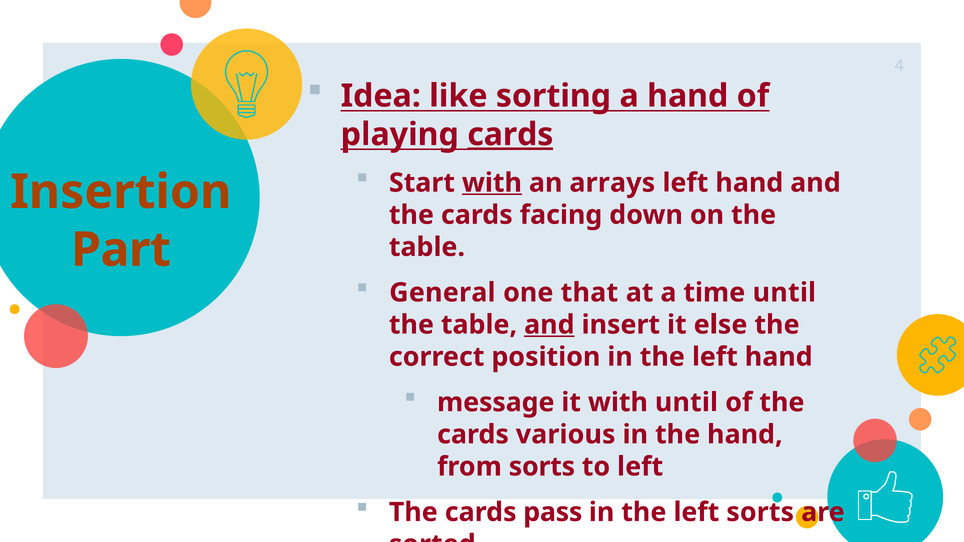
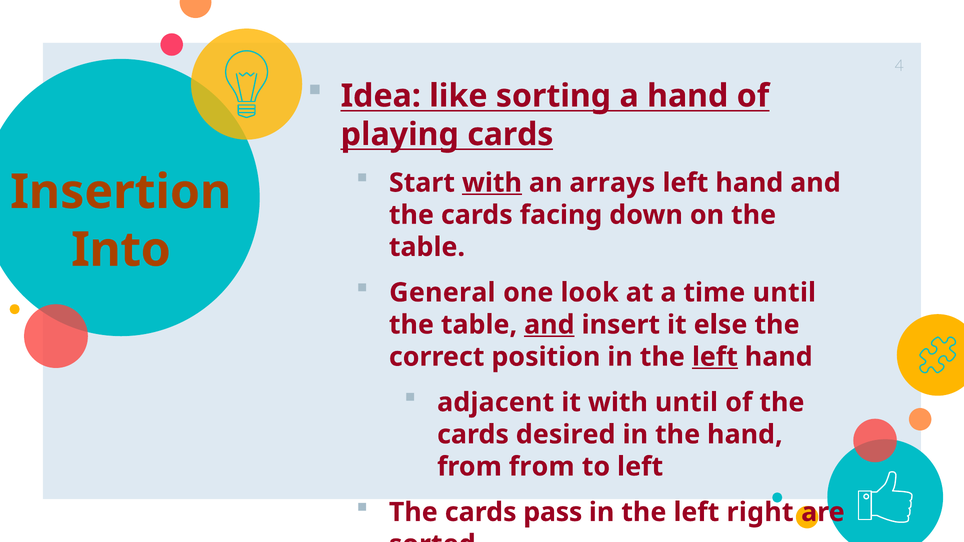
cards at (510, 135) underline: present -> none
Part: Part -> Into
that: that -> look
left at (715, 357) underline: none -> present
message: message -> adjacent
various: various -> desired
from sorts: sorts -> from
left sorts: sorts -> right
